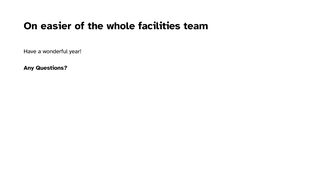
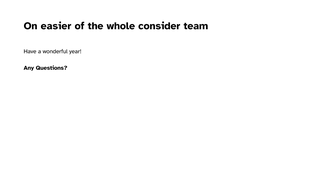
facilities: facilities -> consider
